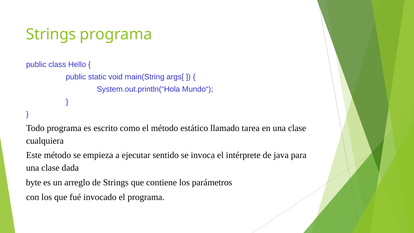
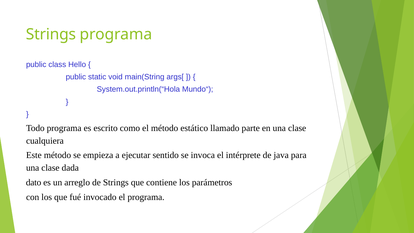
tarea: tarea -> parte
byte: byte -> dato
